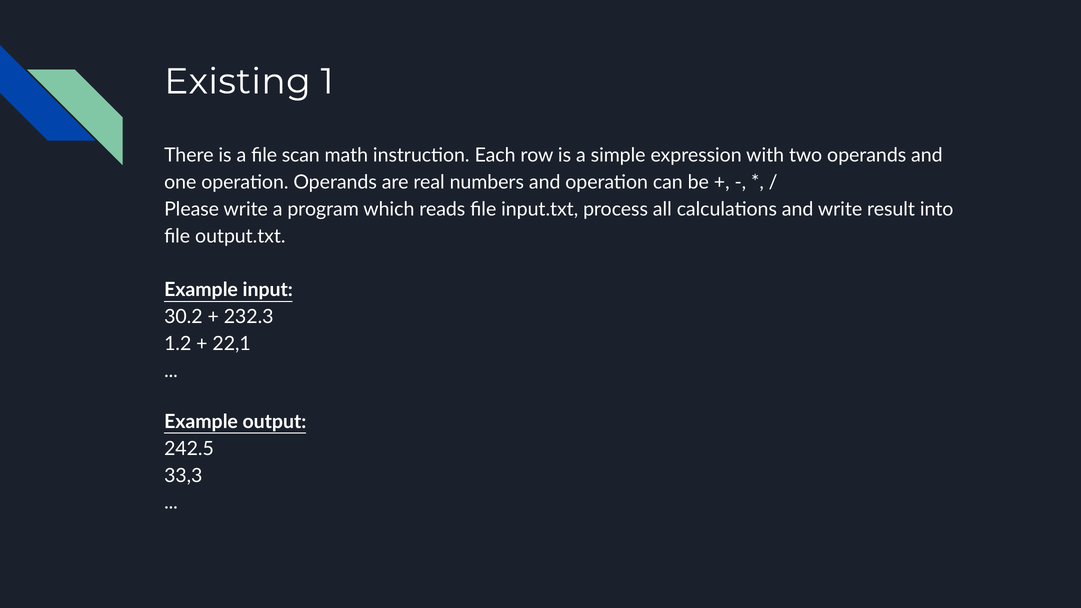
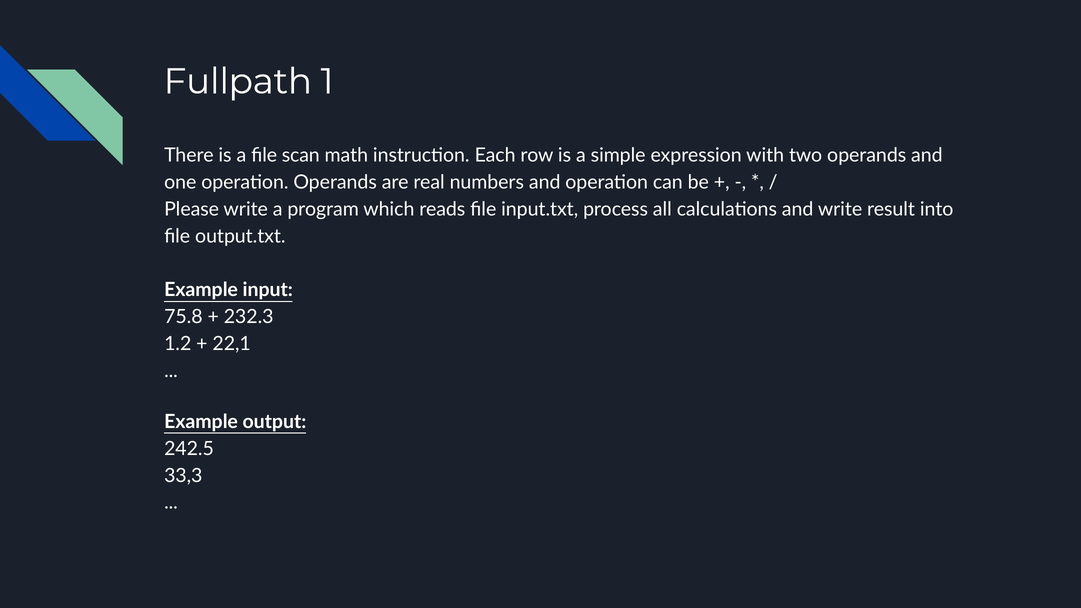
Existing: Existing -> Fullpath
30.2: 30.2 -> 75.8
